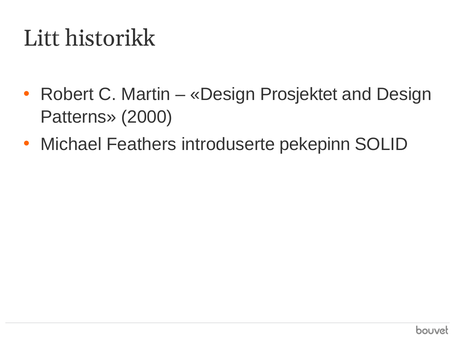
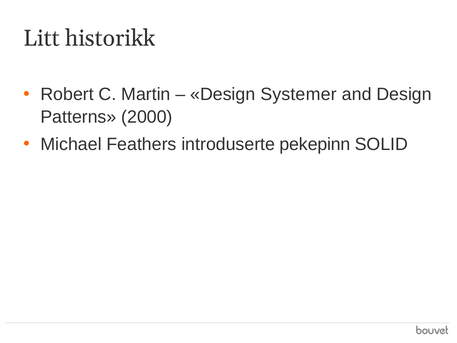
Prosjektet: Prosjektet -> Systemer
